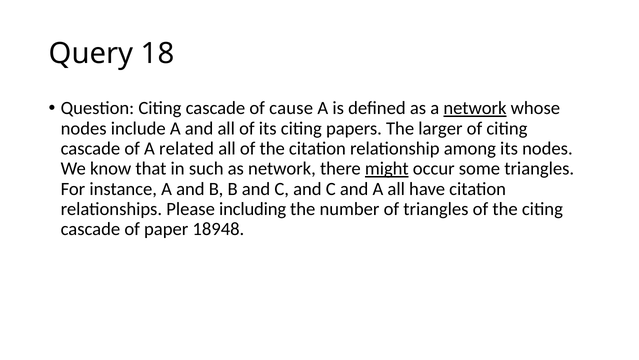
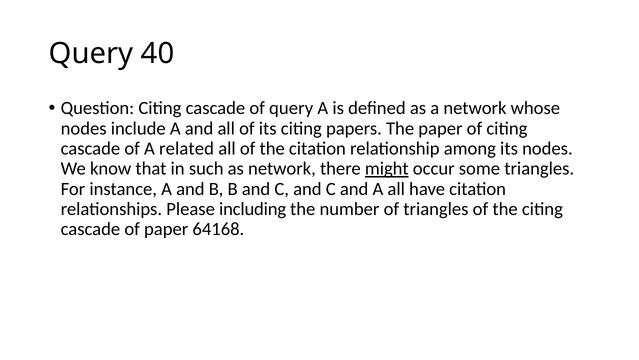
18: 18 -> 40
of cause: cause -> query
network at (475, 108) underline: present -> none
The larger: larger -> paper
18948: 18948 -> 64168
